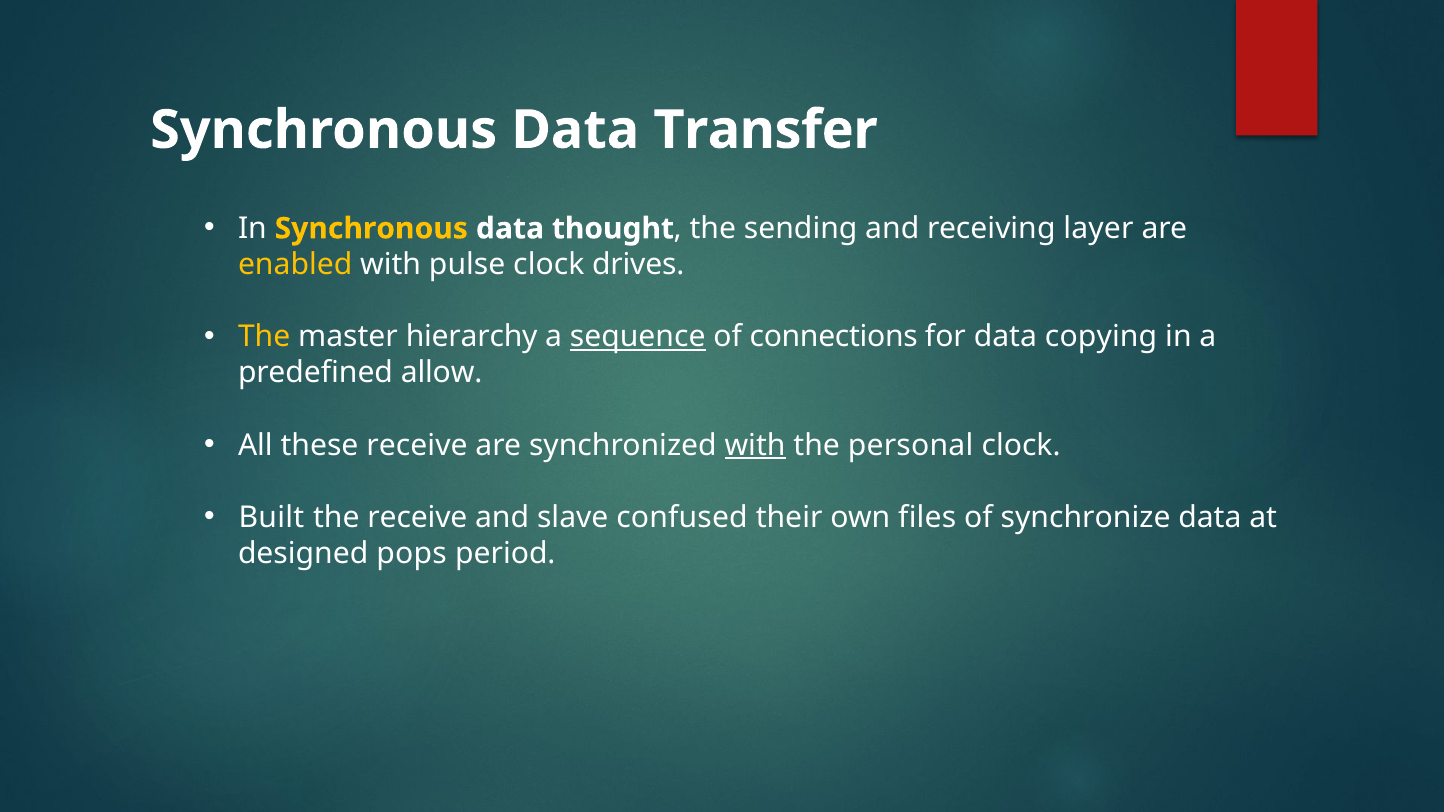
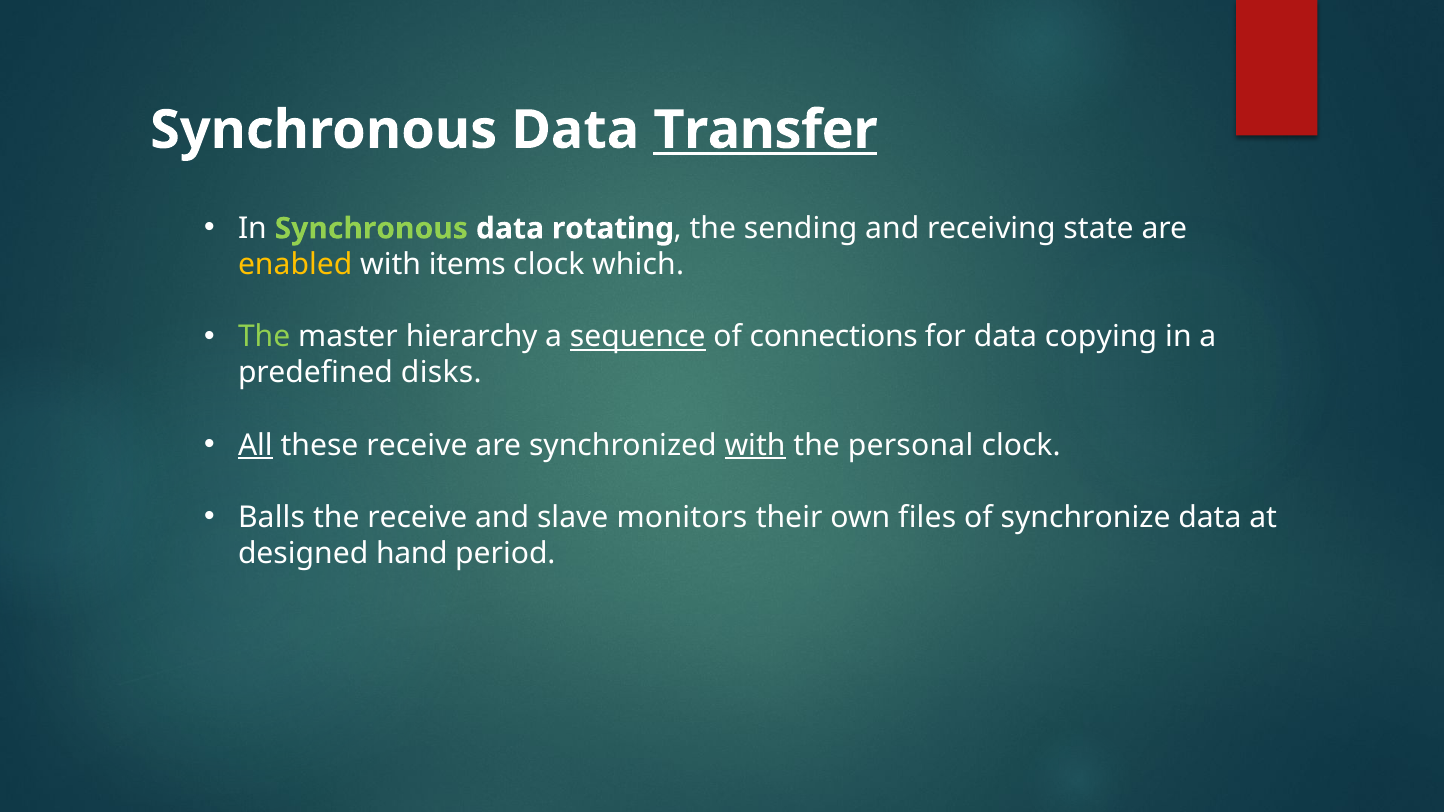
Transfer underline: none -> present
Synchronous at (371, 229) colour: yellow -> light green
thought: thought -> rotating
layer: layer -> state
pulse: pulse -> items
drives: drives -> which
The at (264, 337) colour: yellow -> light green
allow: allow -> disks
All underline: none -> present
Built: Built -> Balls
confused: confused -> monitors
pops: pops -> hand
